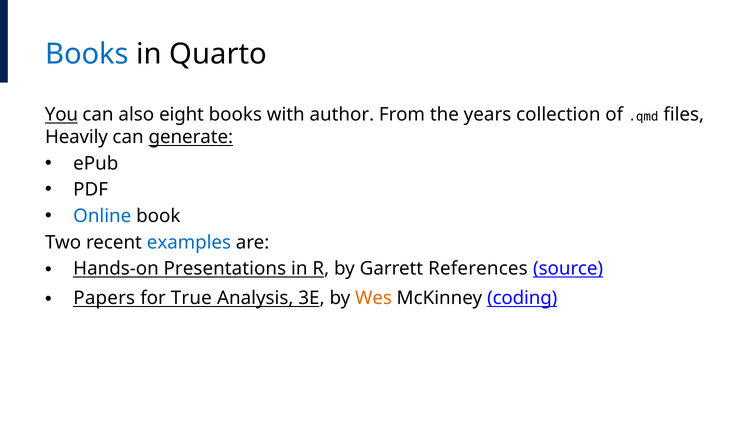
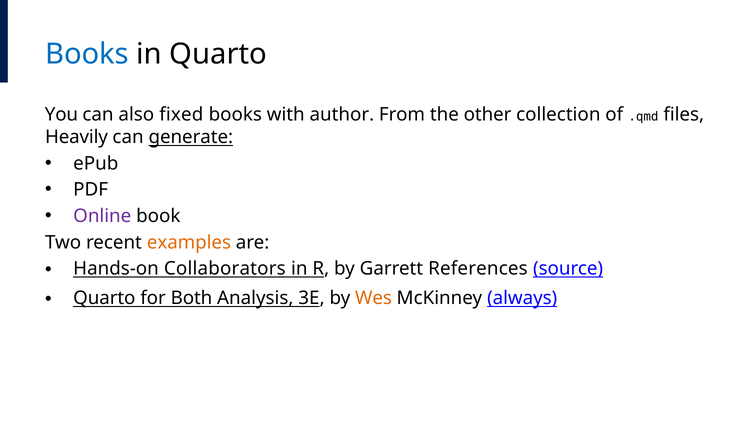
You underline: present -> none
eight: eight -> fixed
years: years -> other
Online colour: blue -> purple
examples colour: blue -> orange
Presentations: Presentations -> Collaborators
Papers at (104, 298): Papers -> Quarto
True: True -> Both
coding: coding -> always
